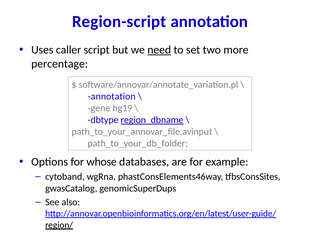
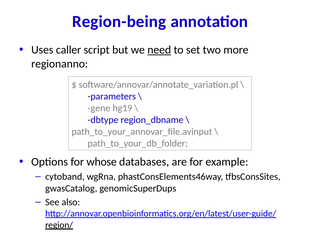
Region-script: Region-script -> Region-being
percentage: percentage -> regionanno
annotation at (112, 96): annotation -> parameters
region_dbname underline: present -> none
